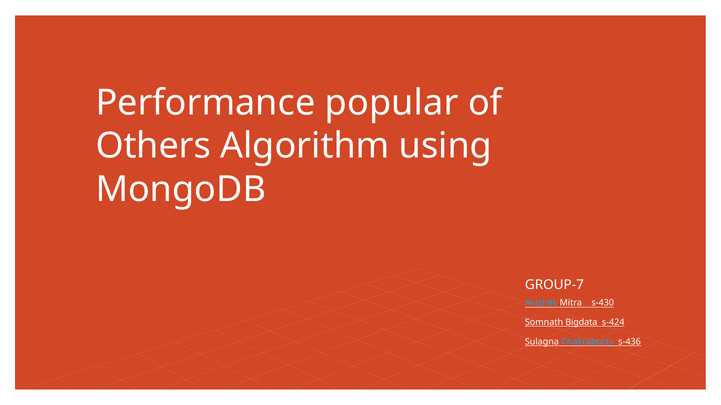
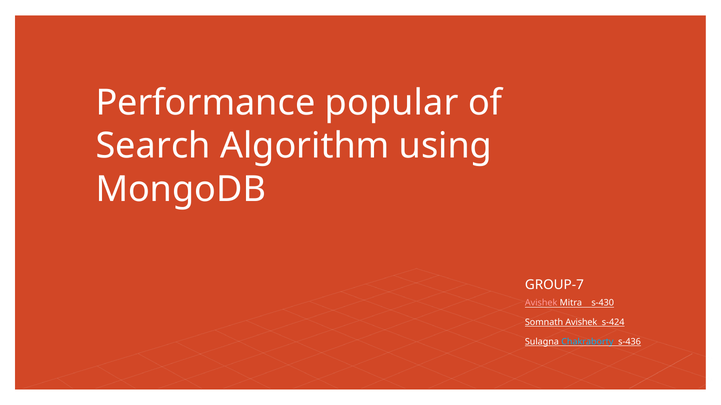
Others: Others -> Search
Avishek at (541, 303) colour: light blue -> pink
Somnath Bigdata: Bigdata -> Avishek
